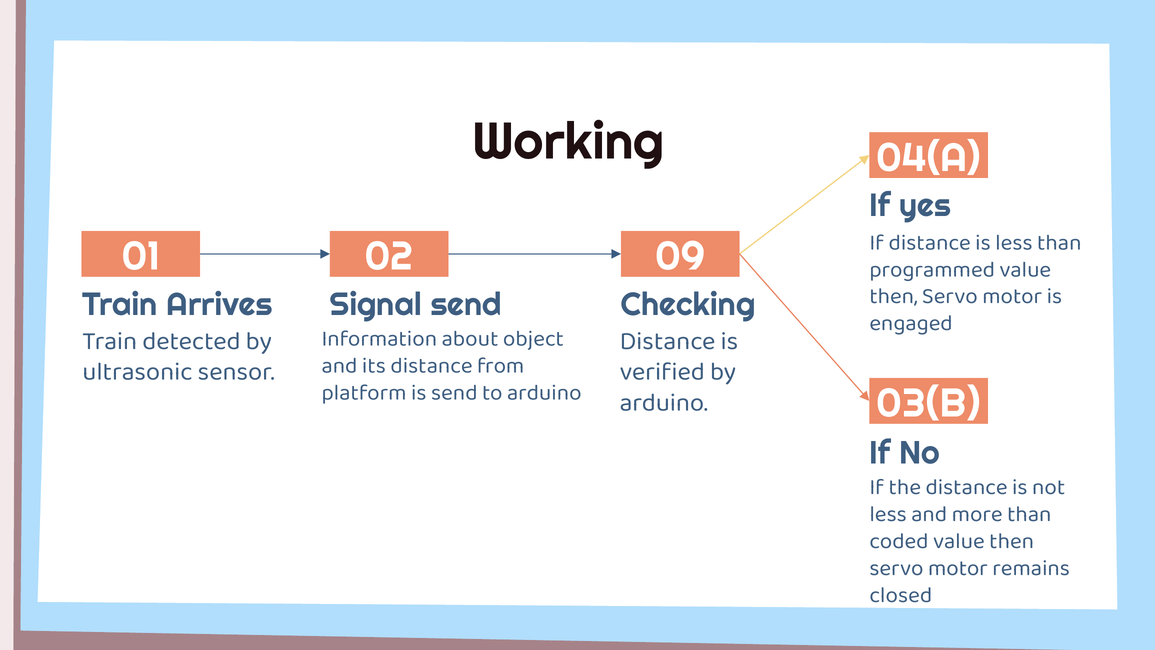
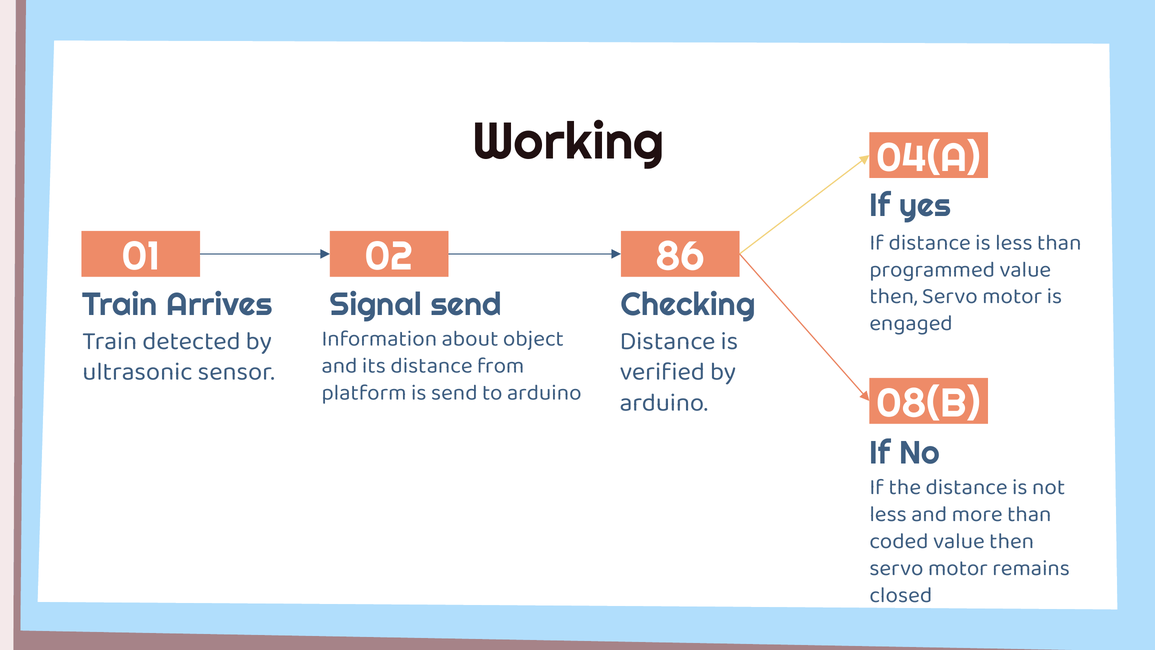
09: 09 -> 86
03(B: 03(B -> 08(B
